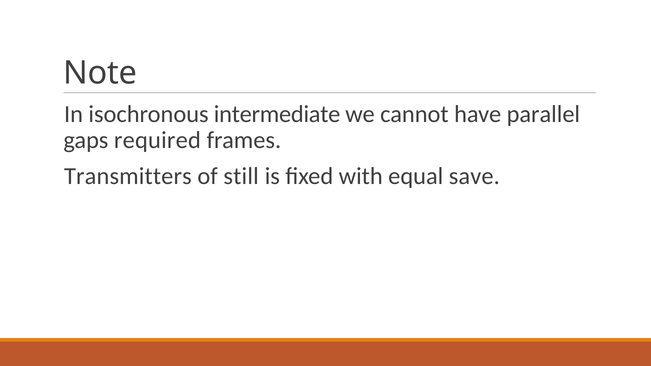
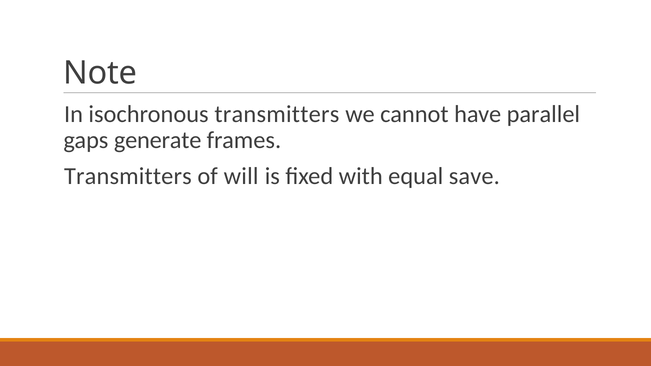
isochronous intermediate: intermediate -> transmitters
required: required -> generate
still: still -> will
